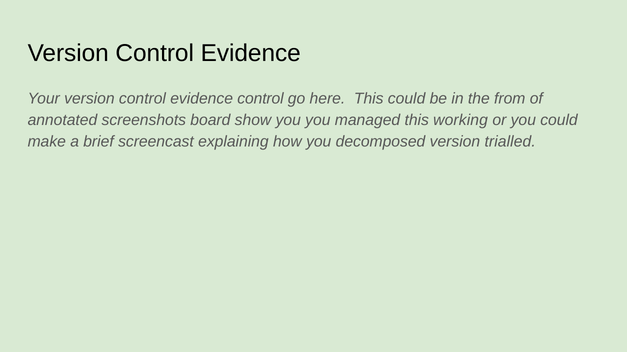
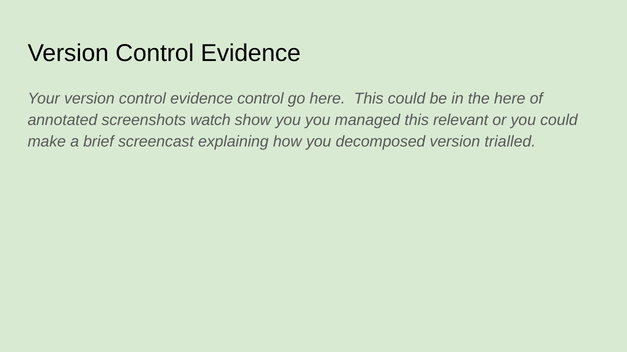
the from: from -> here
board: board -> watch
working: working -> relevant
